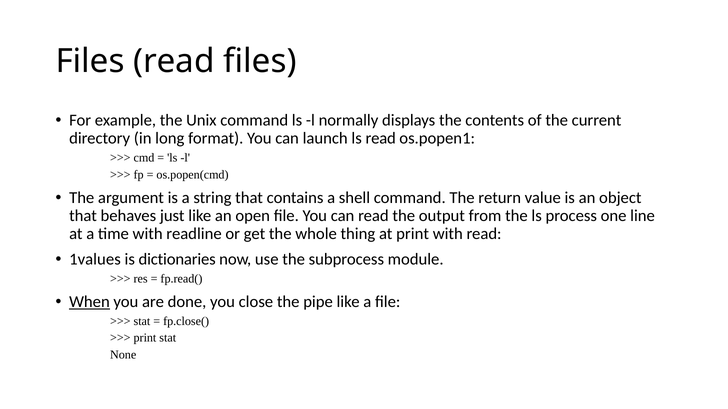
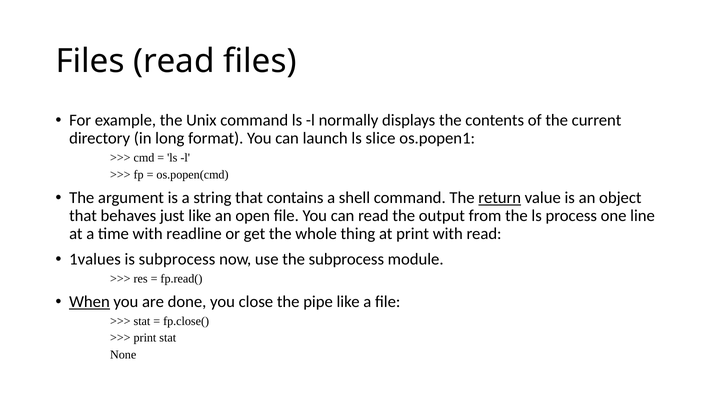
ls read: read -> slice
return underline: none -> present
is dictionaries: dictionaries -> subprocess
